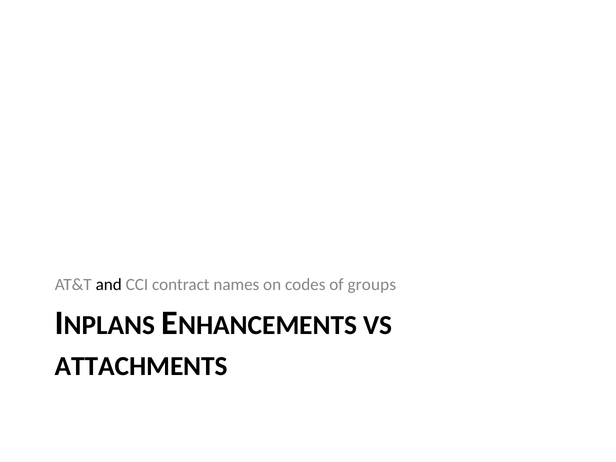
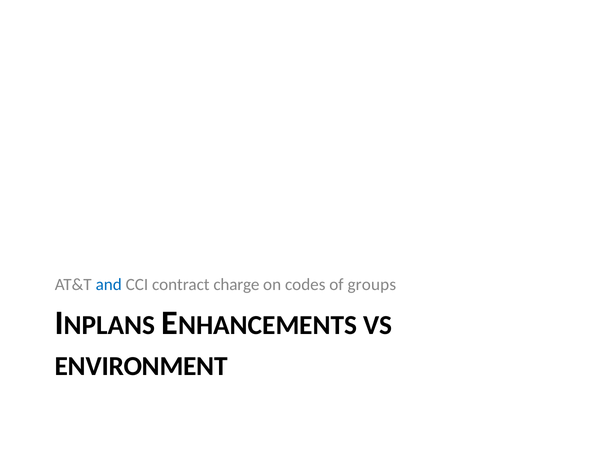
and colour: black -> blue
names: names -> charge
ATTACHMENTS: ATTACHMENTS -> ENVIRONMENT
